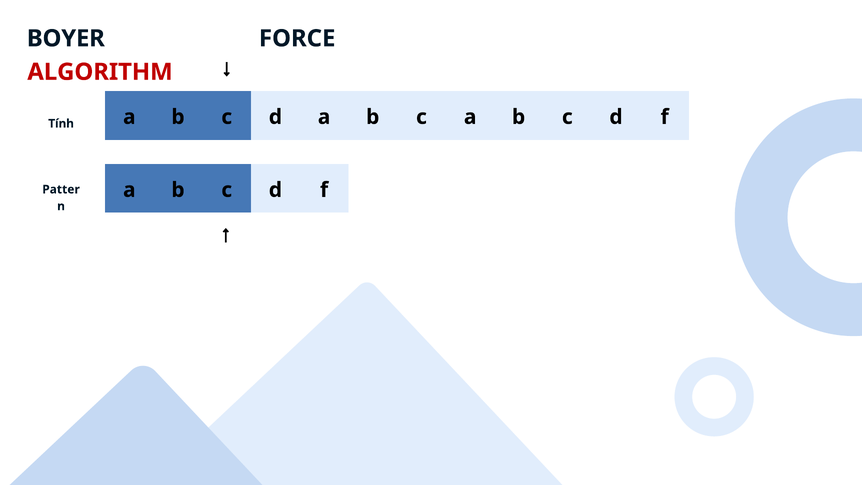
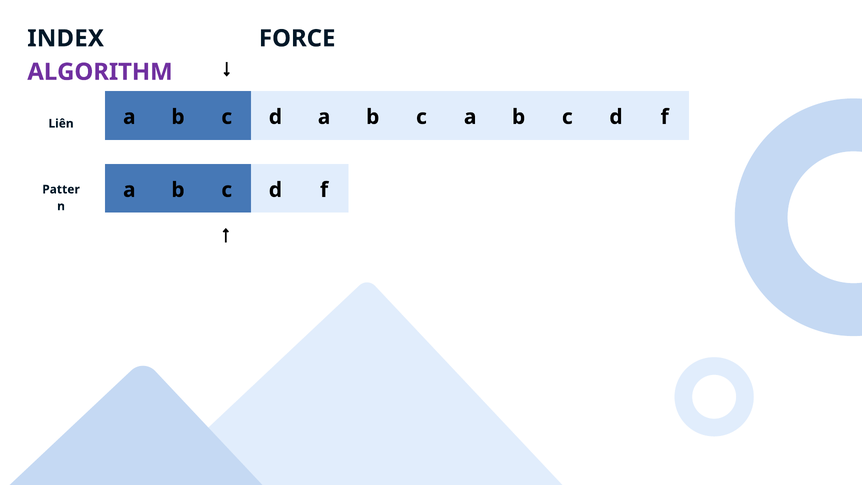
BOYER: BOYER -> INDEX
ALGORITHM colour: red -> purple
Tính: Tính -> Liên
